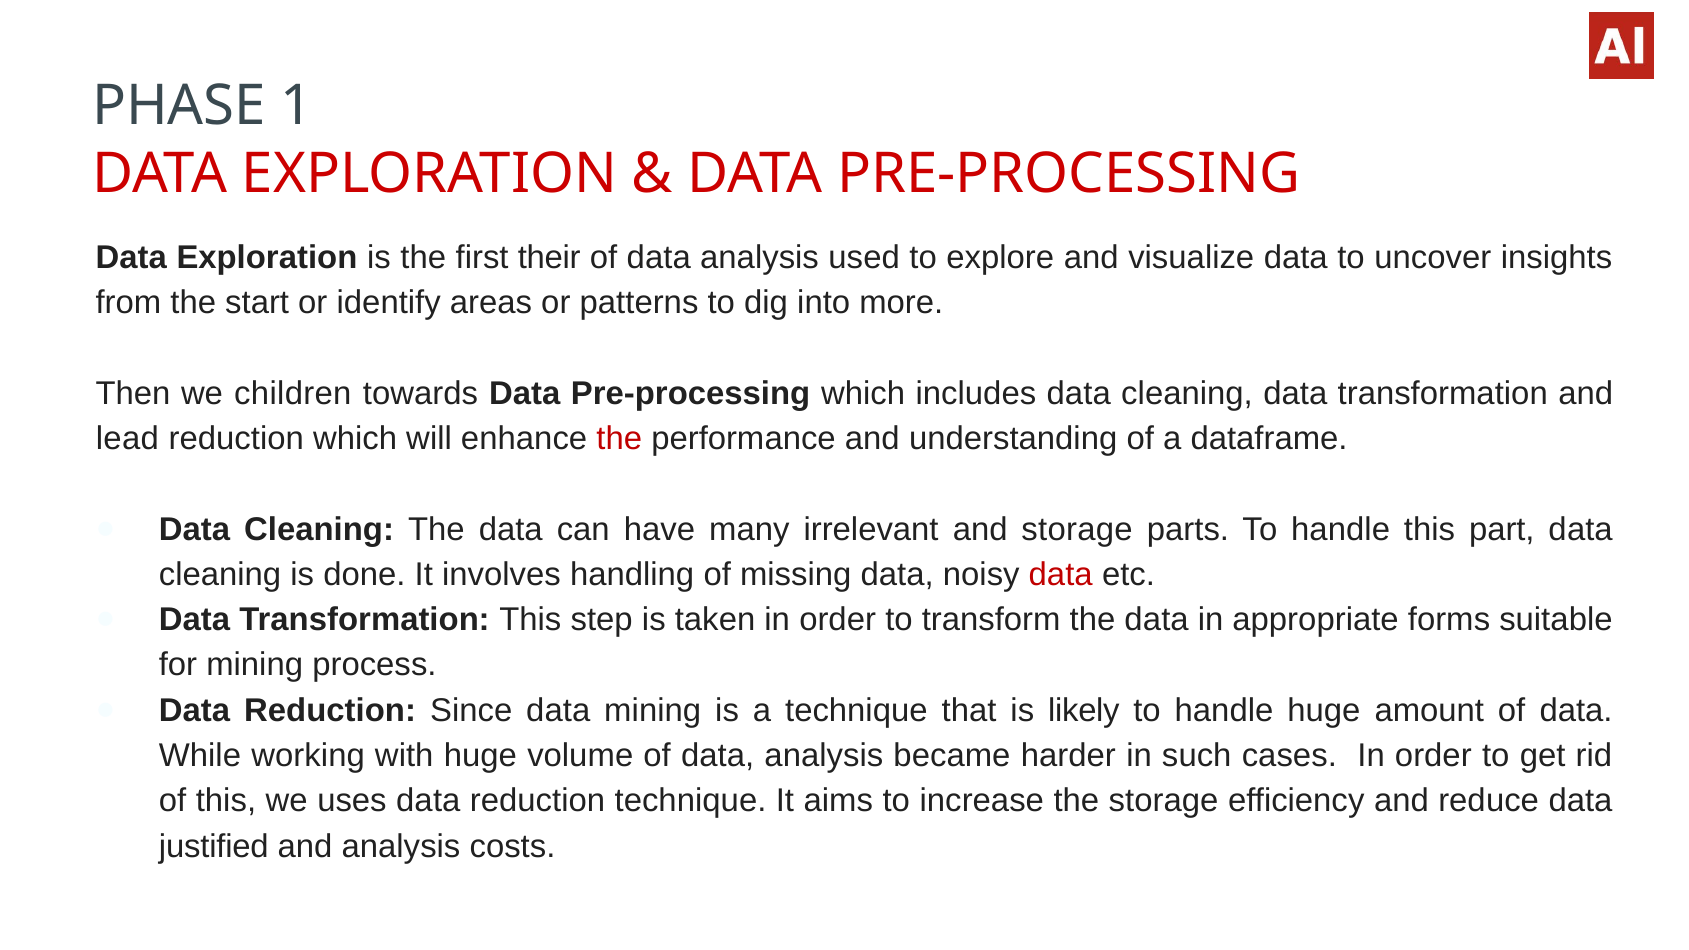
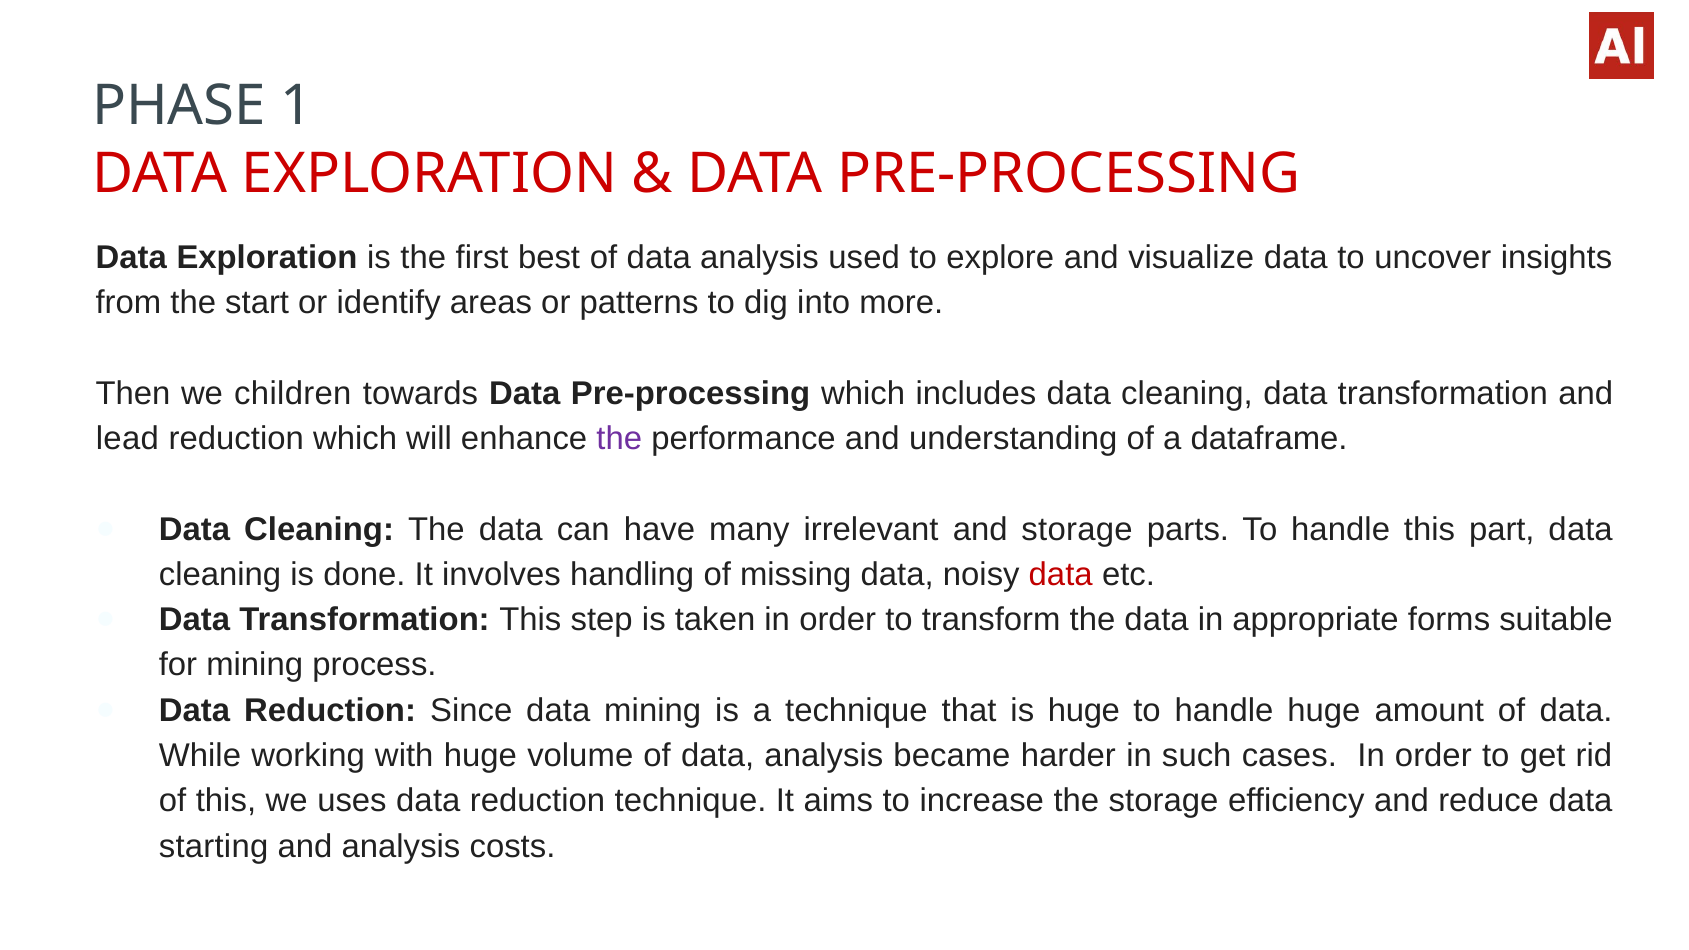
their: their -> best
the at (619, 439) colour: red -> purple
is likely: likely -> huge
justified: justified -> starting
